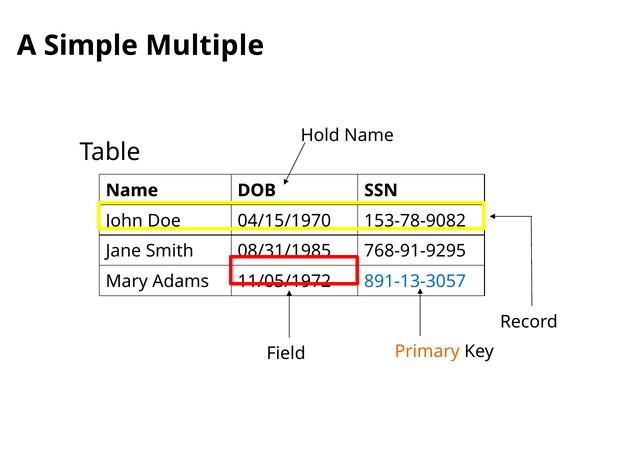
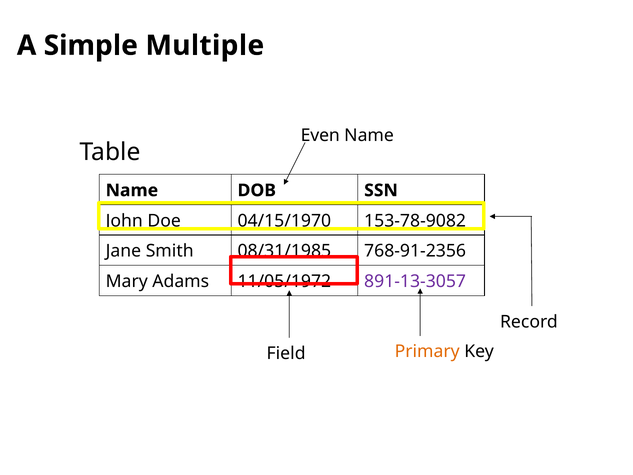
Hold: Hold -> Even
768-91-9295: 768-91-9295 -> 768-91-2356
891-13-3057 colour: blue -> purple
